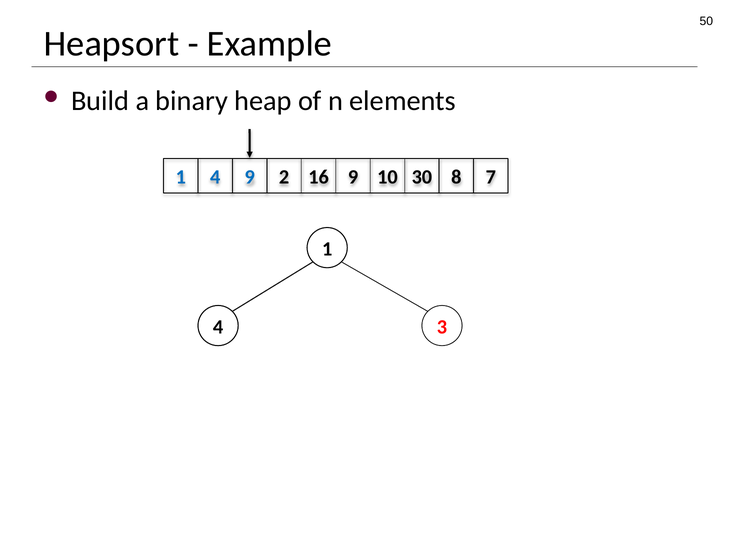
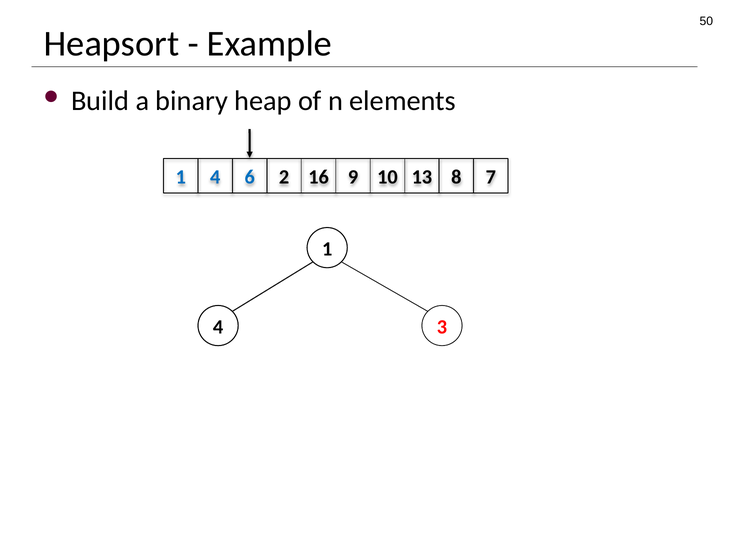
4 9: 9 -> 6
30: 30 -> 13
